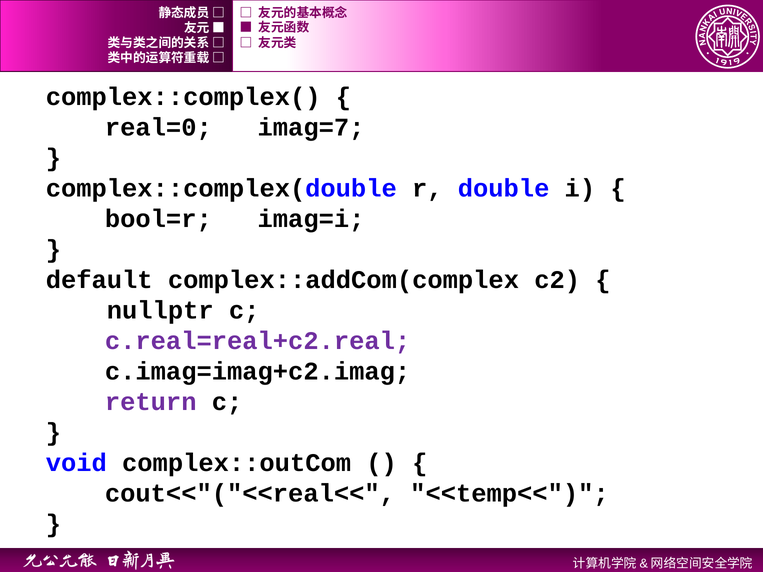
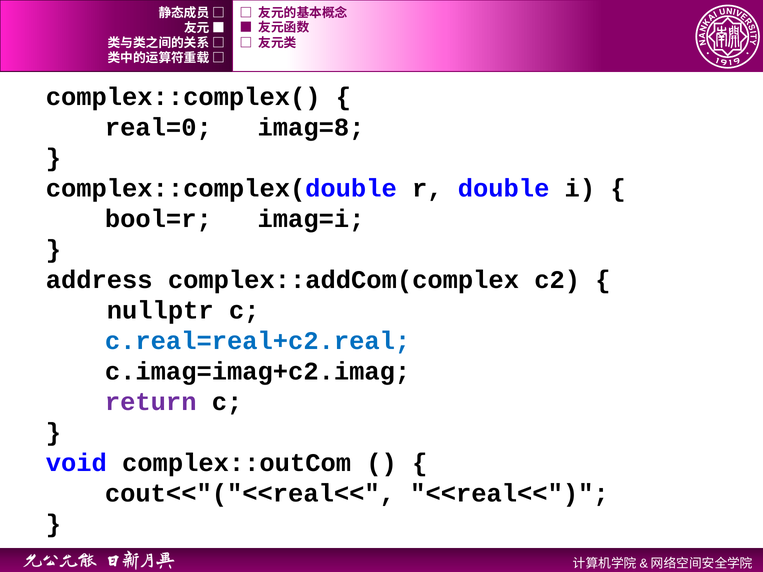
imag=7: imag=7 -> imag=8
default: default -> address
c.real=real+c2.real colour: purple -> blue
<<temp<<: <<temp<< -> <<real<<
